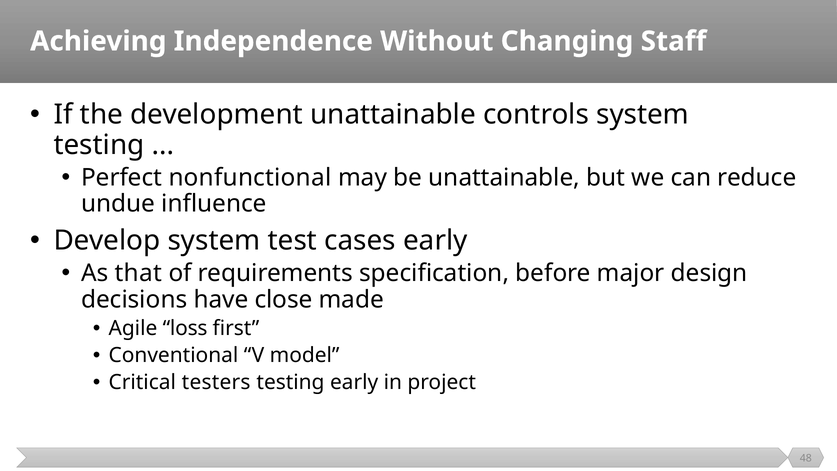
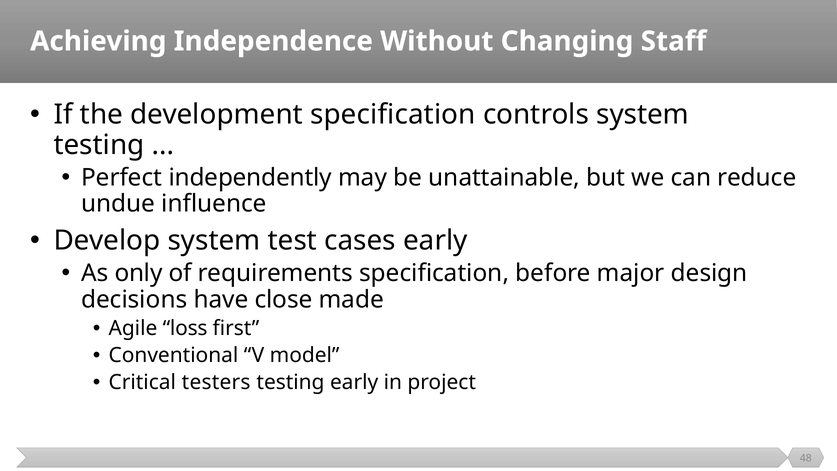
development unattainable: unattainable -> specification
nonfunctional: nonfunctional -> independently
that: that -> only
